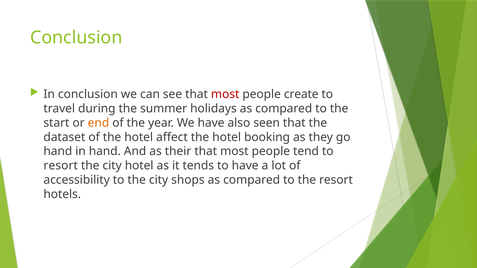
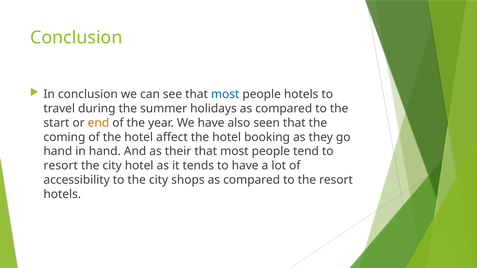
most at (225, 94) colour: red -> blue
people create: create -> hotels
dataset: dataset -> coming
